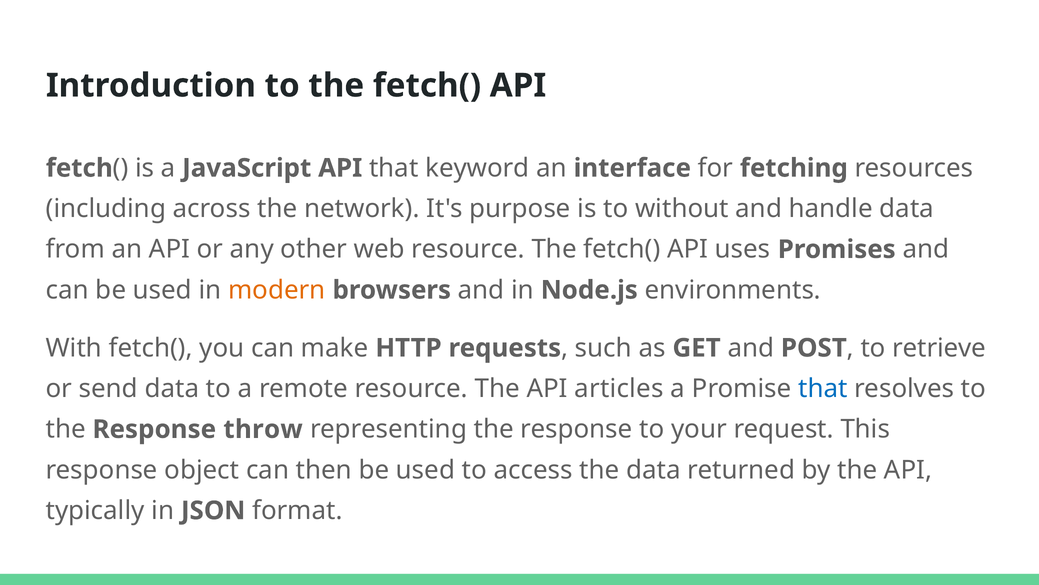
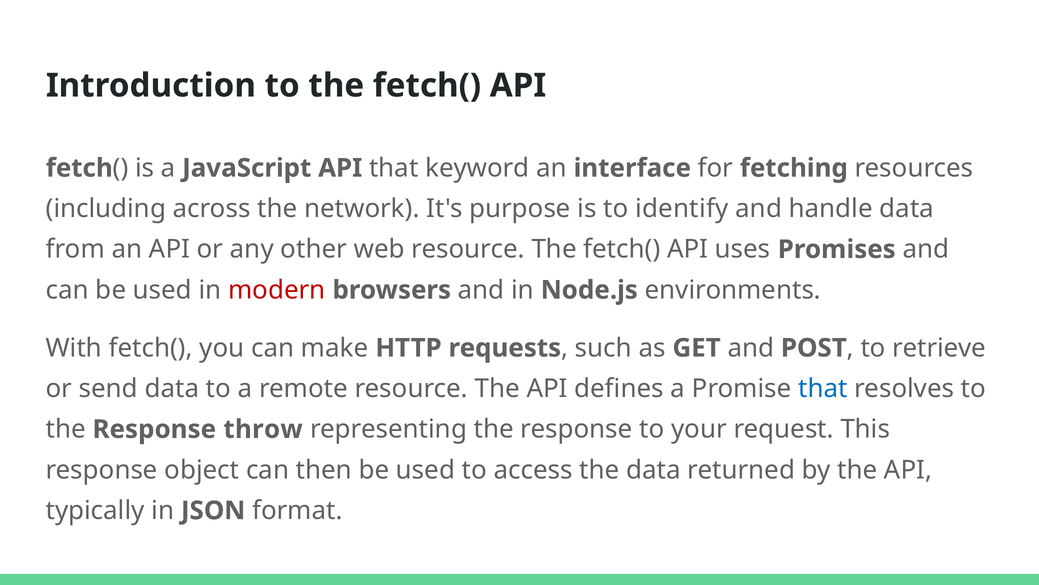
without: without -> identify
modern colour: orange -> red
articles: articles -> defines
